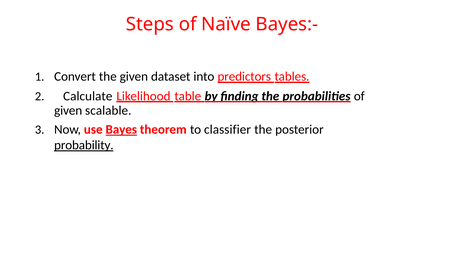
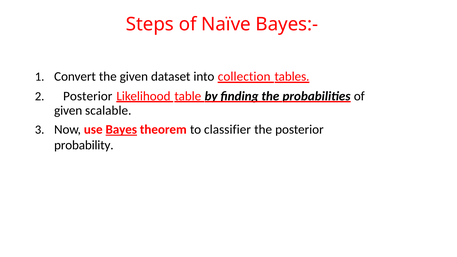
predictors: predictors -> collection
Calculate at (88, 96): Calculate -> Posterior
probability underline: present -> none
